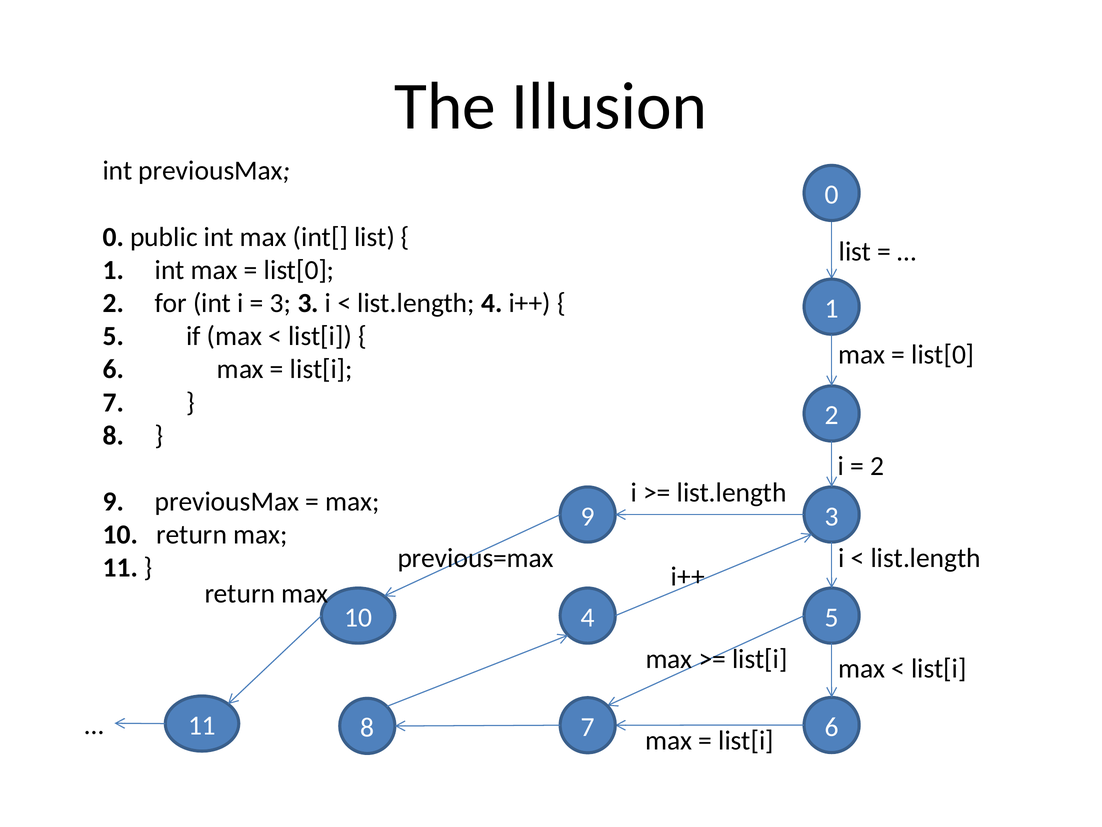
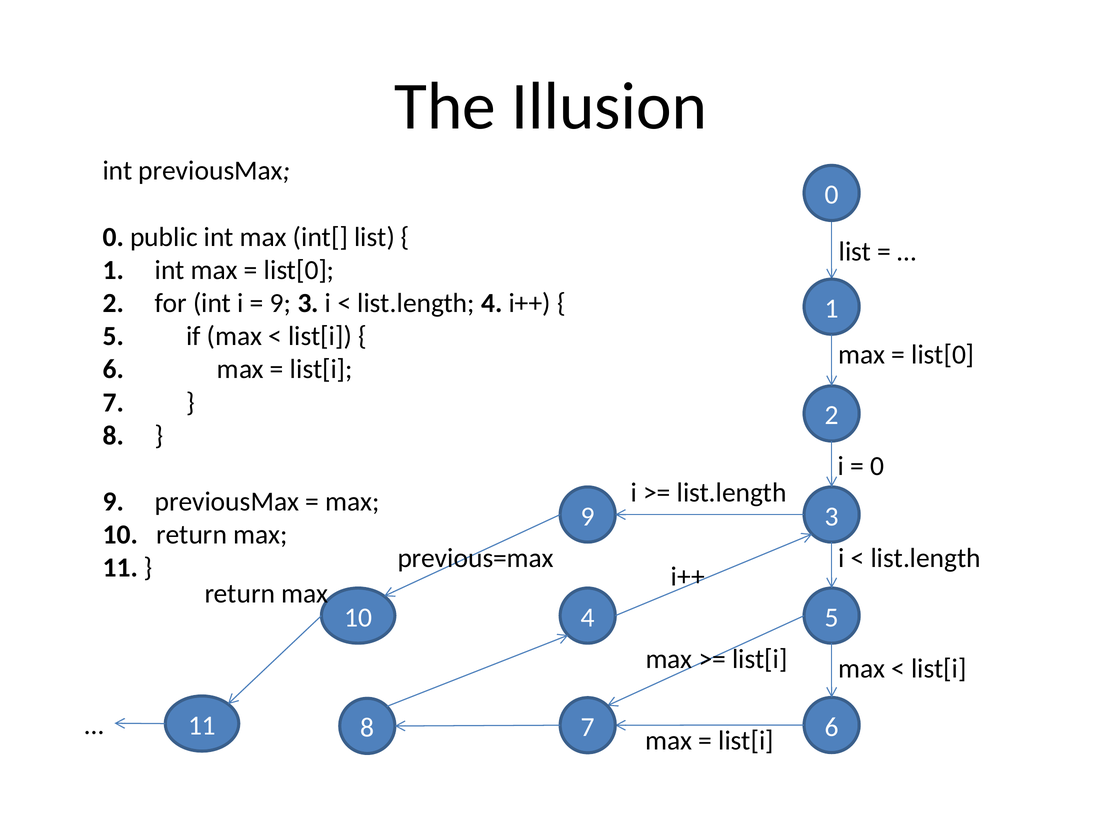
3 at (280, 303): 3 -> 9
2 at (877, 466): 2 -> 0
